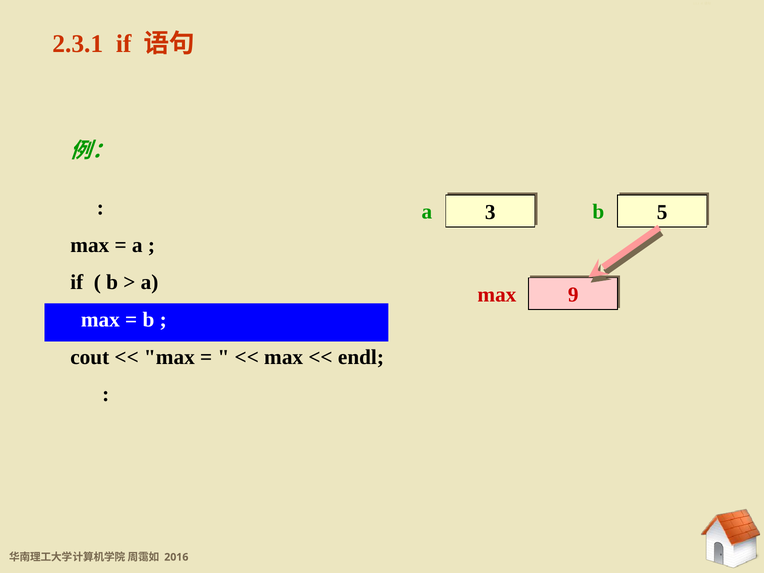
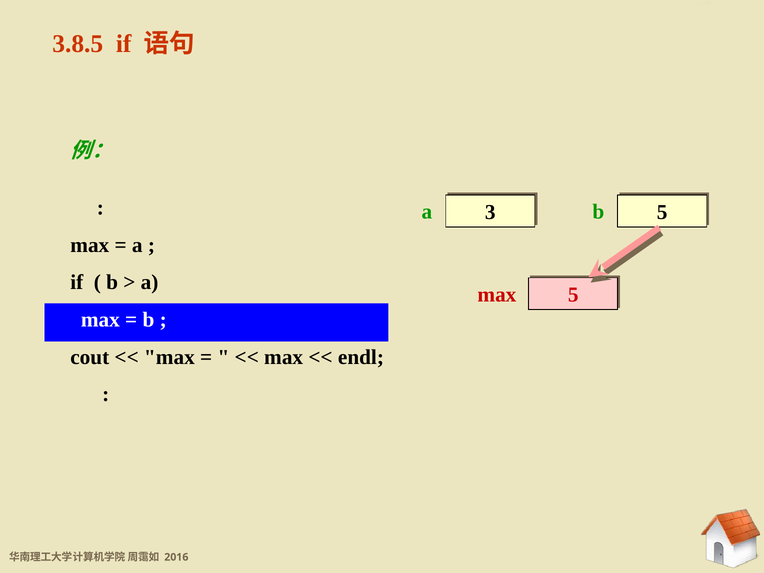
2.3.1: 2.3.1 -> 3.8.5
max 9: 9 -> 5
